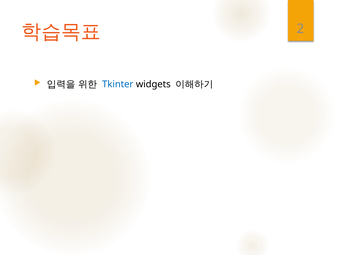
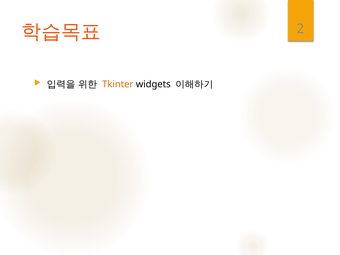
Tkinter colour: blue -> orange
